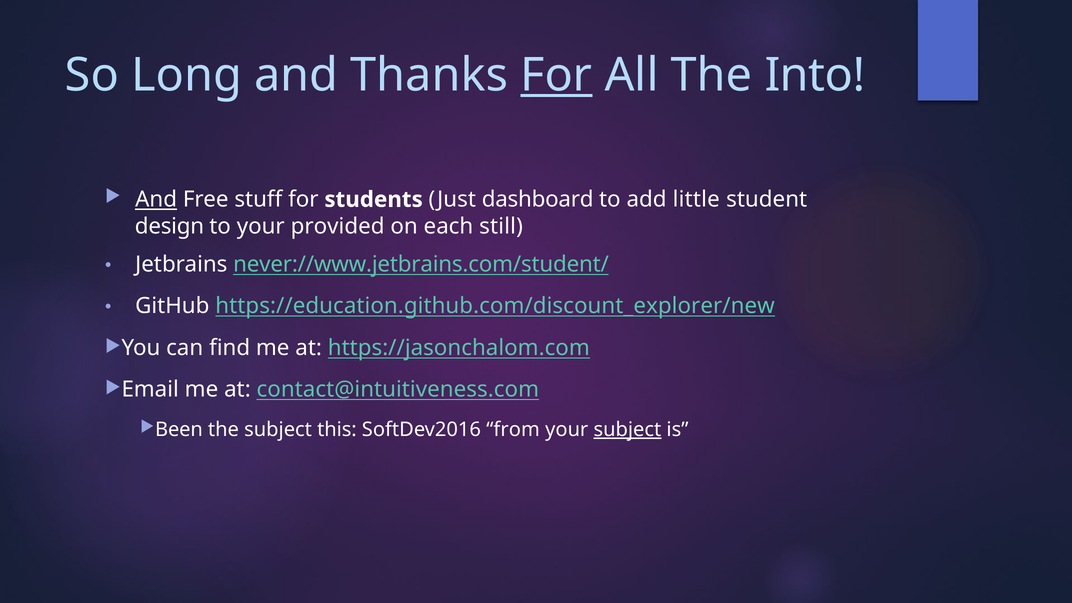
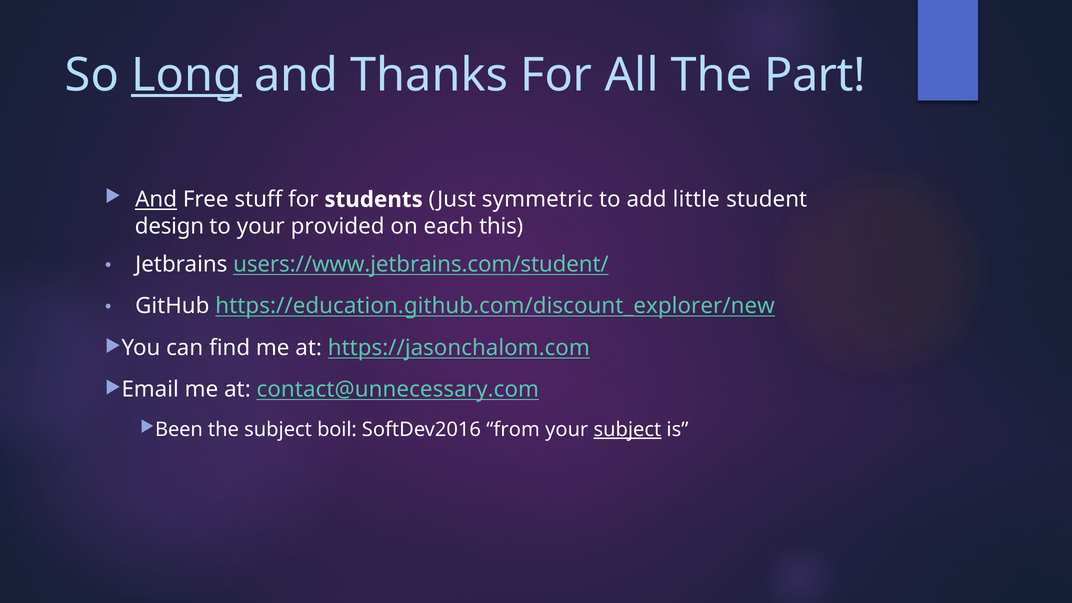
Long underline: none -> present
For at (556, 75) underline: present -> none
Into: Into -> Part
dashboard: dashboard -> symmetric
still: still -> this
never://www.jetbrains.com/student/: never://www.jetbrains.com/student/ -> users://www.jetbrains.com/student/
contact@intuitiveness.com: contact@intuitiveness.com -> contact@unnecessary.com
this: this -> boil
